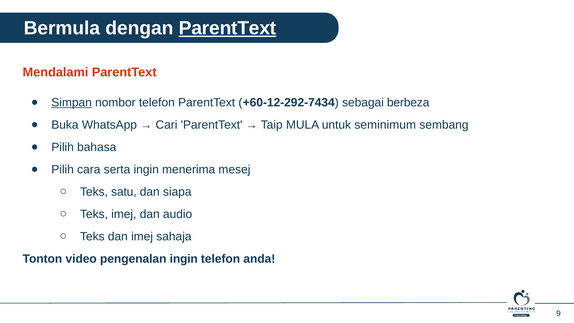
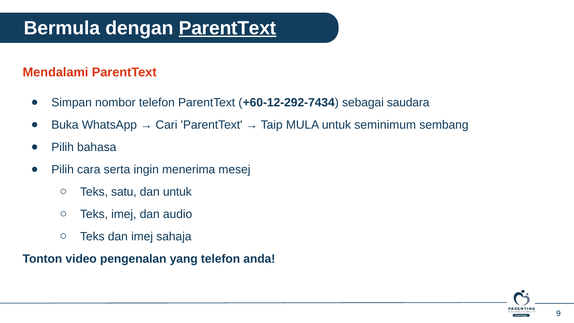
Simpan underline: present -> none
berbeza: berbeza -> saudara
dan siapa: siapa -> untuk
pengenalan ingin: ingin -> yang
